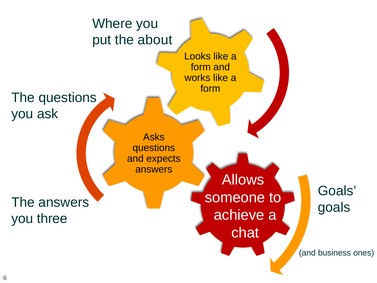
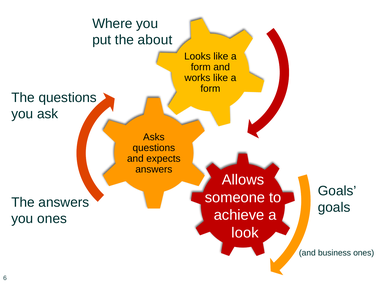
you three: three -> ones
chat: chat -> look
